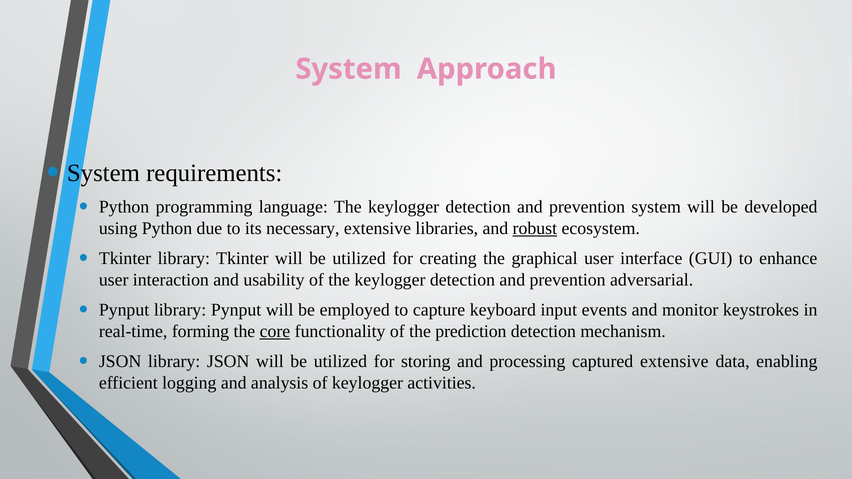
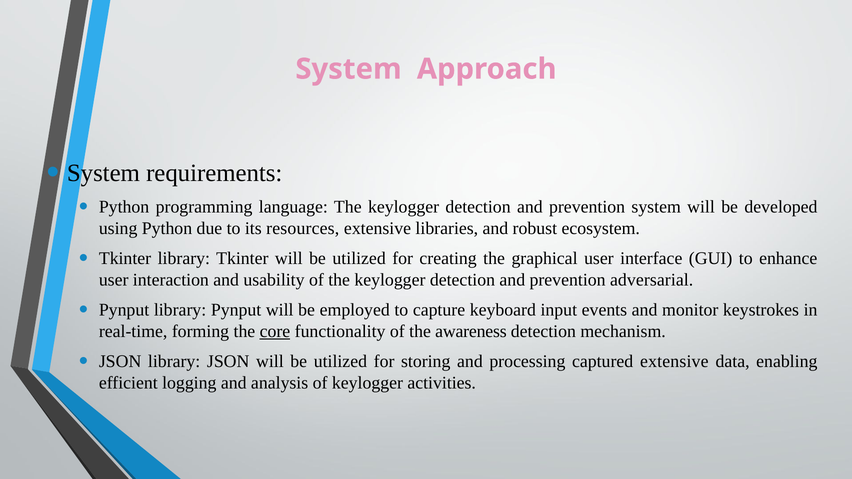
necessary: necessary -> resources
robust underline: present -> none
prediction: prediction -> awareness
